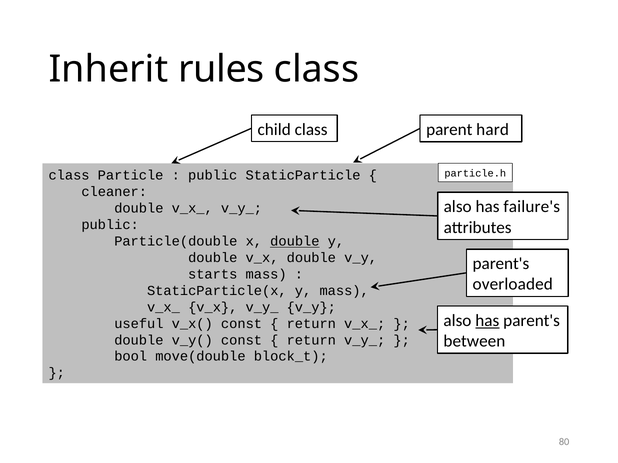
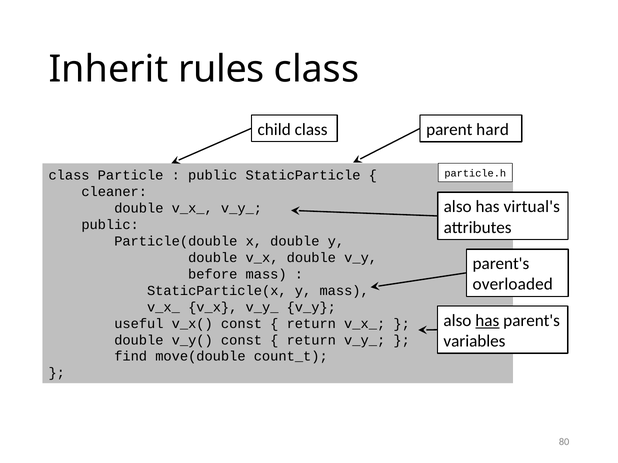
failure's: failure's -> virtual's
double at (295, 242) underline: present -> none
starts: starts -> before
between: between -> variables
bool: bool -> find
block_t: block_t -> count_t
